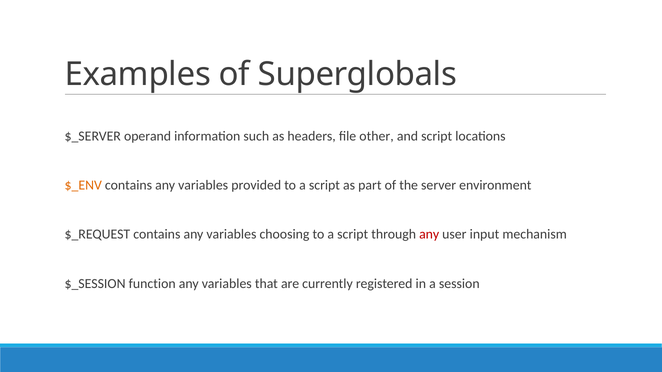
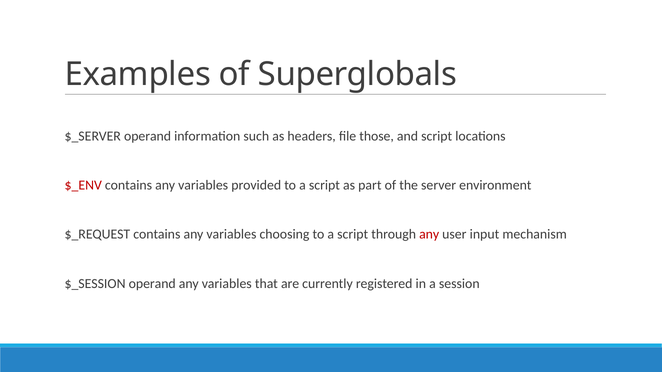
other: other -> those
$_ENV colour: orange -> red
$_SESSION function: function -> operand
